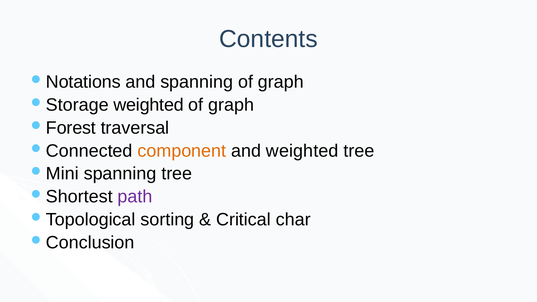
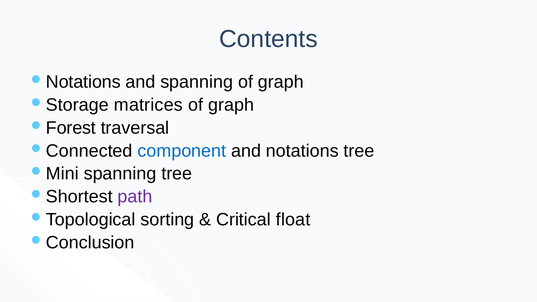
Storage weighted: weighted -> matrices
component colour: orange -> blue
and weighted: weighted -> notations
char: char -> float
